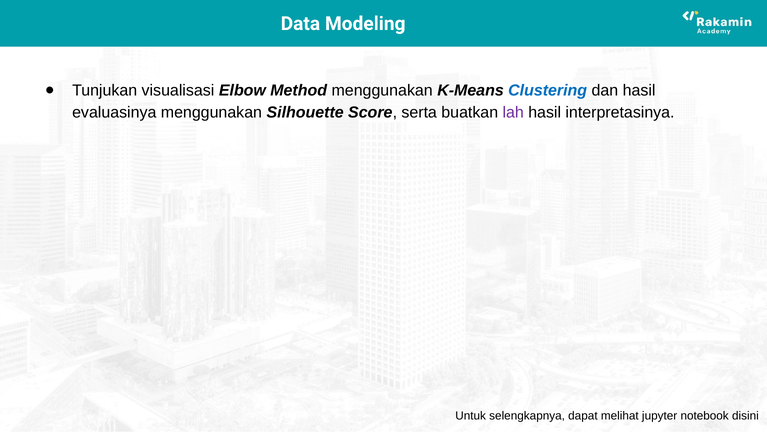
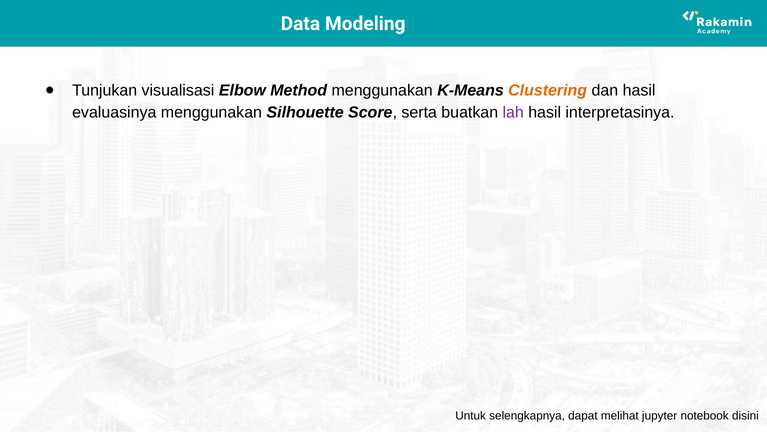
Clustering colour: blue -> orange
